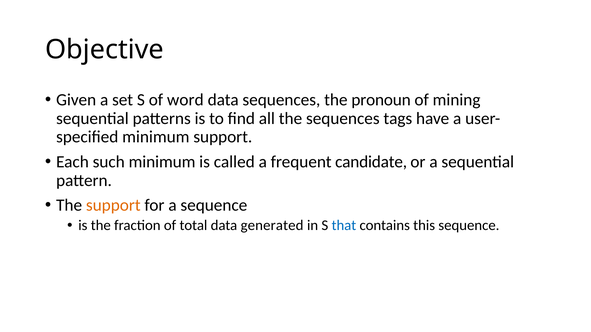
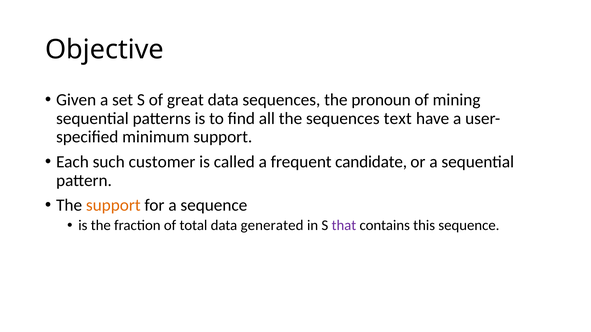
word: word -> great
tags: tags -> text
such minimum: minimum -> customer
that colour: blue -> purple
